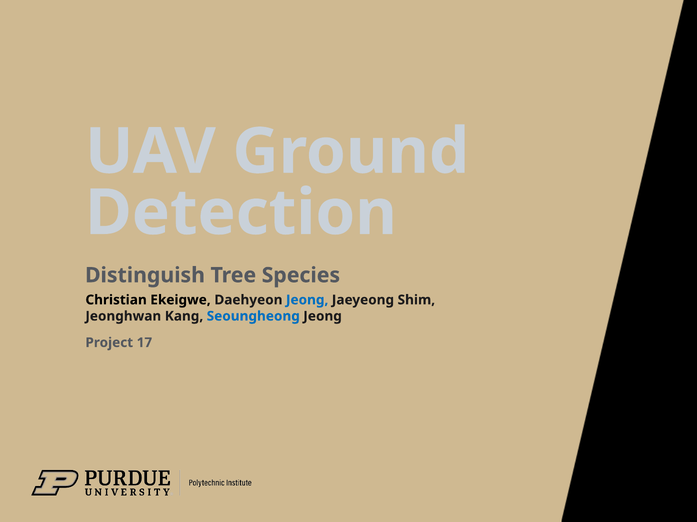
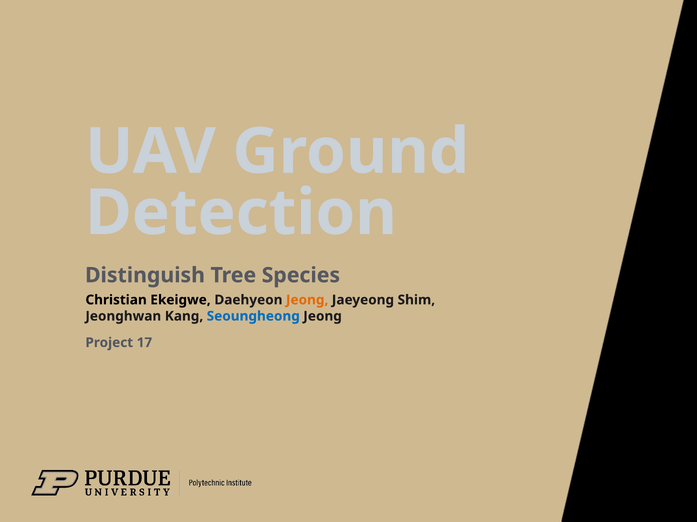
Jeong at (307, 300) colour: blue -> orange
